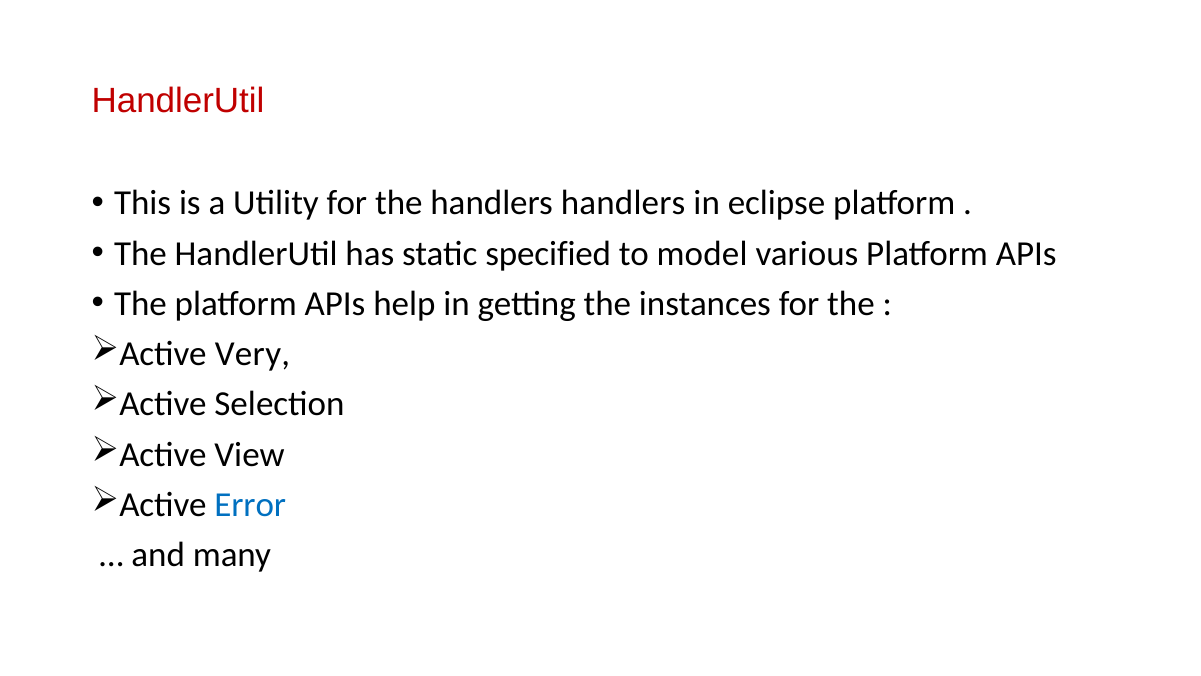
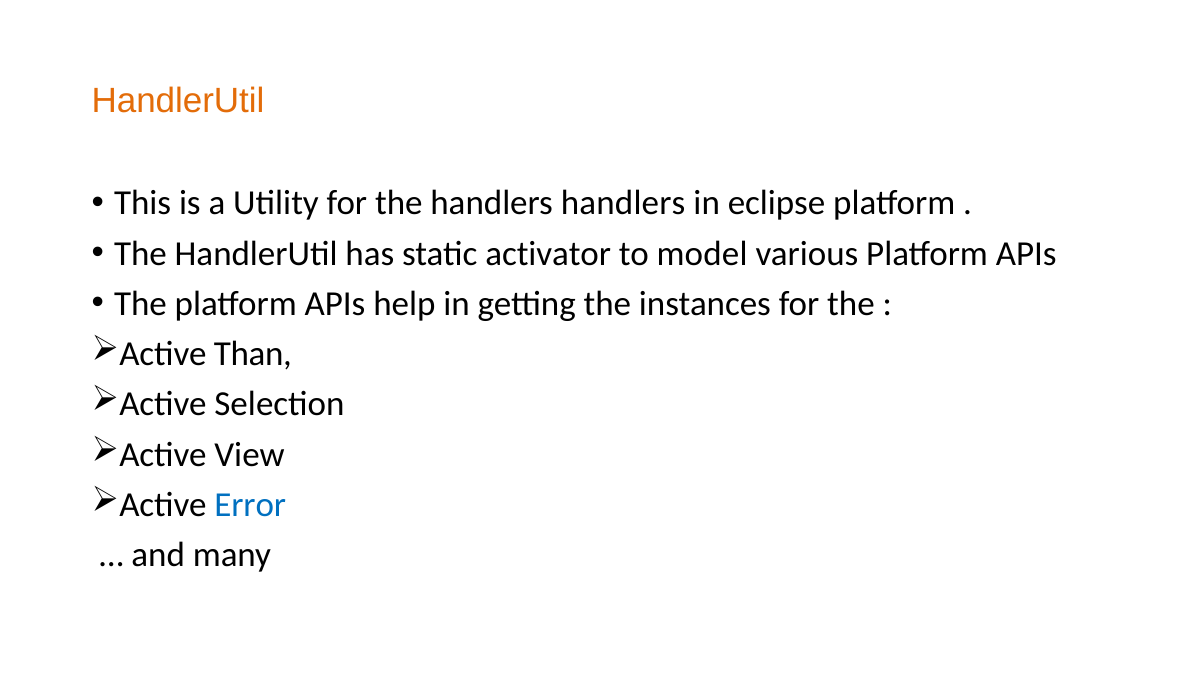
HandlerUtil at (178, 101) colour: red -> orange
specified: specified -> activator
Very: Very -> Than
